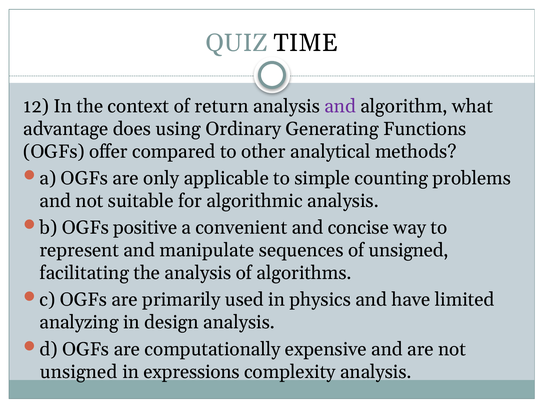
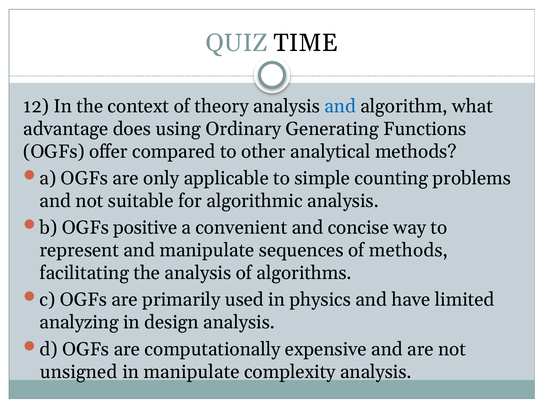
return: return -> theory
and at (340, 106) colour: purple -> blue
of unsigned: unsigned -> methods
in expressions: expressions -> manipulate
